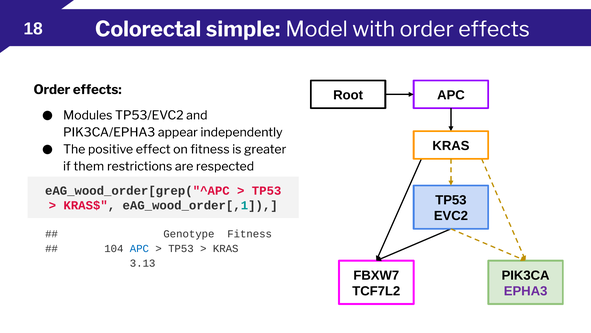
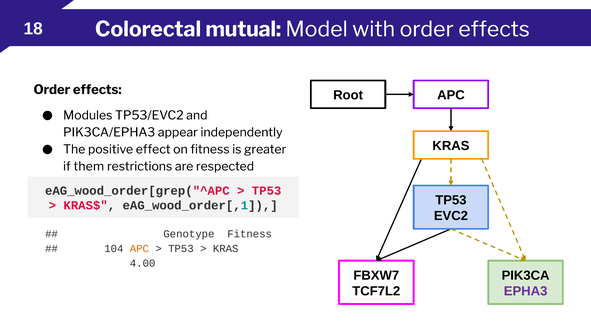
simple: simple -> mutual
APC at (139, 248) colour: blue -> orange
3.13: 3.13 -> 4.00
